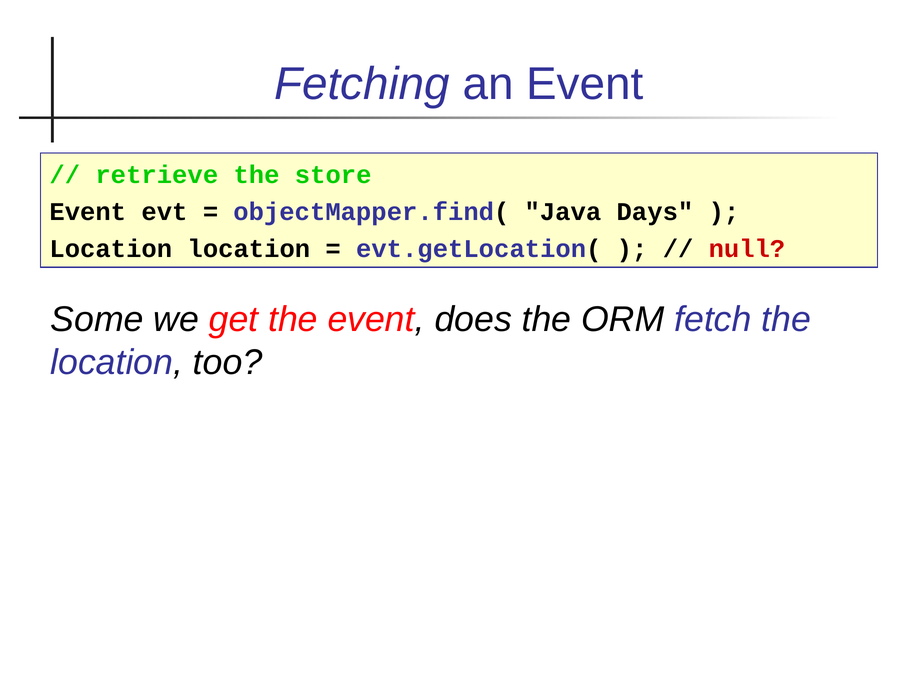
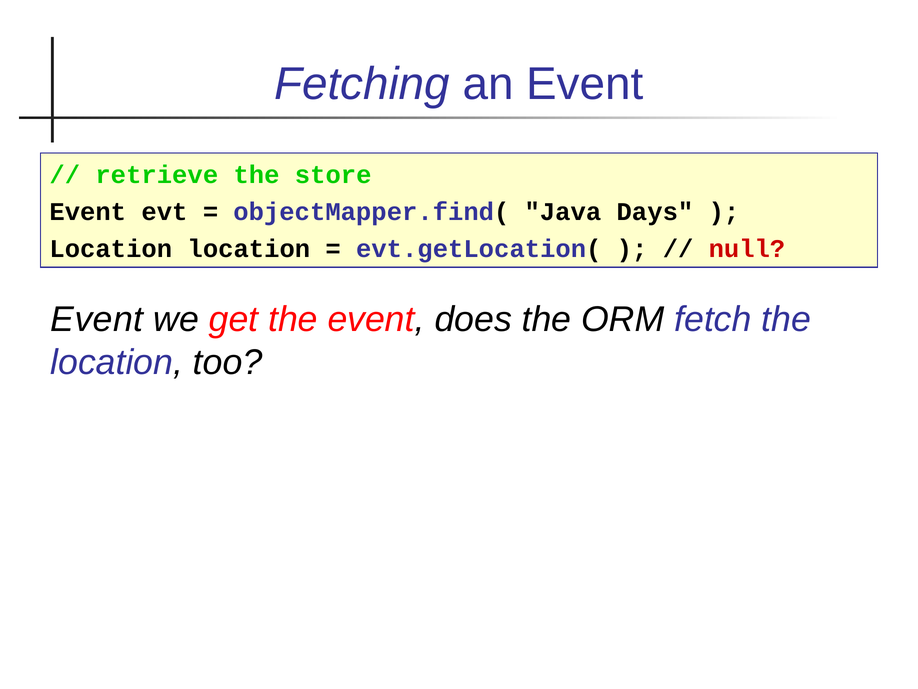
Some at (97, 319): Some -> Event
